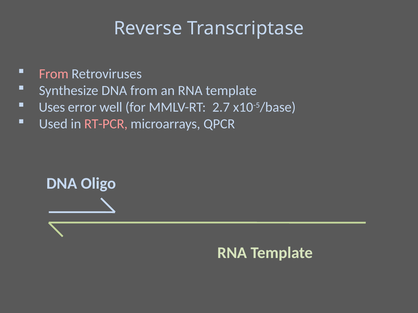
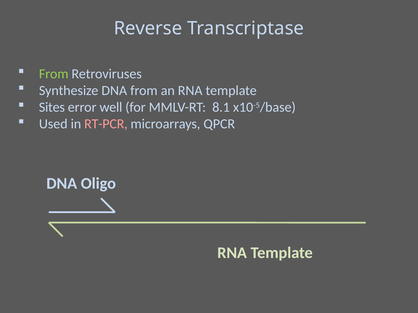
From at (54, 74) colour: pink -> light green
Uses: Uses -> Sites
2.7: 2.7 -> 8.1
